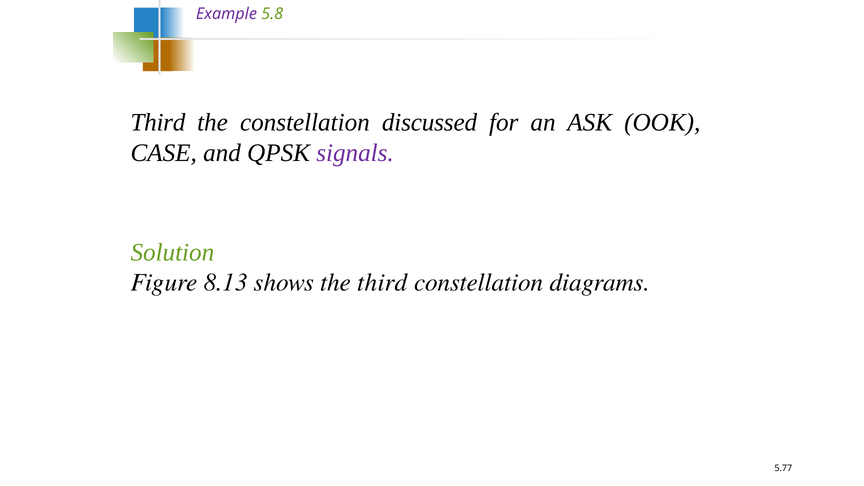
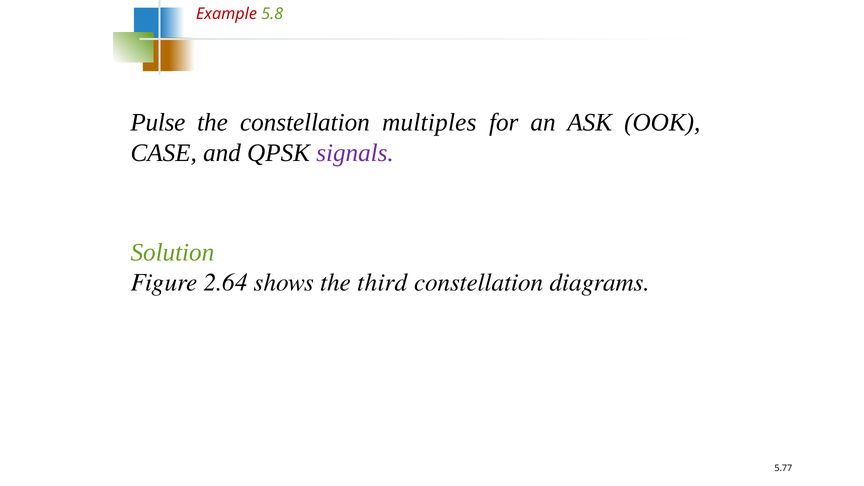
Example colour: purple -> red
Third at (158, 123): Third -> Pulse
discussed: discussed -> multiples
8.13: 8.13 -> 2.64
